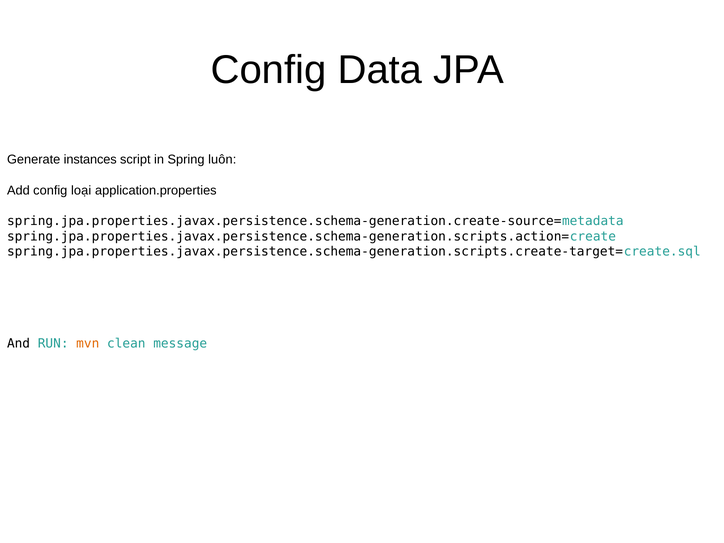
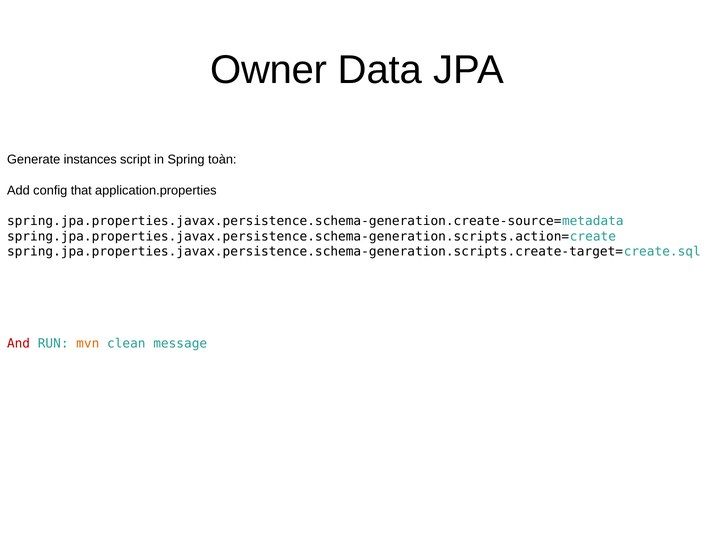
Config at (268, 70): Config -> Owner
luôn: luôn -> toàn
loại: loại -> that
And colour: black -> red
